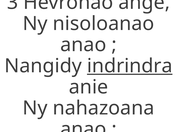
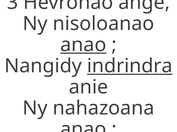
anao at (83, 45) underline: none -> present
